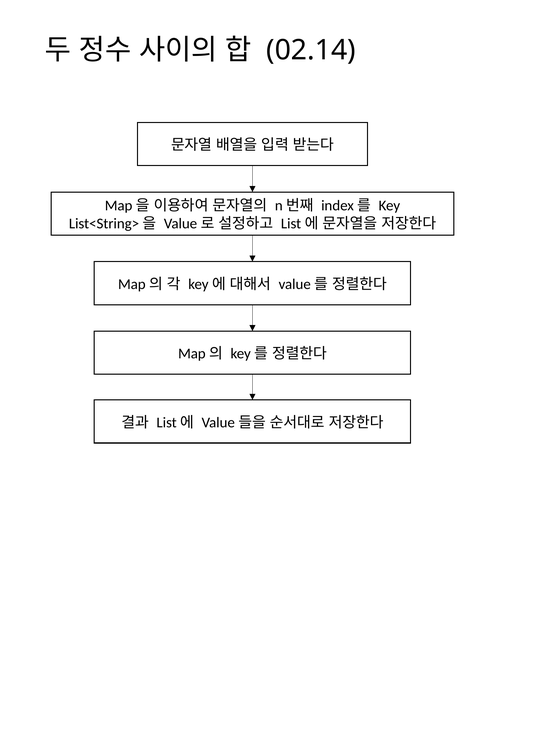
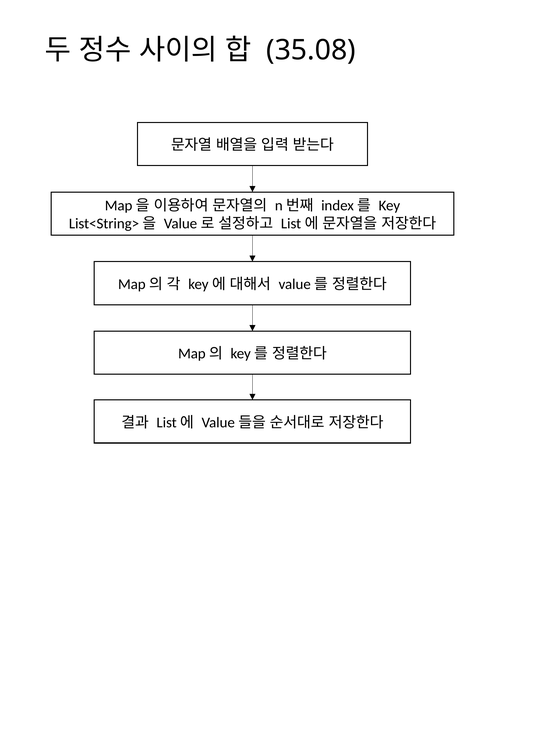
02.14: 02.14 -> 35.08
